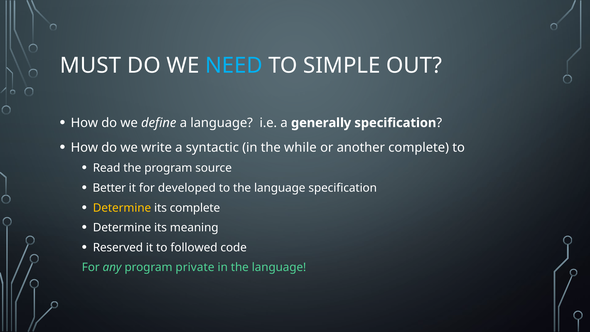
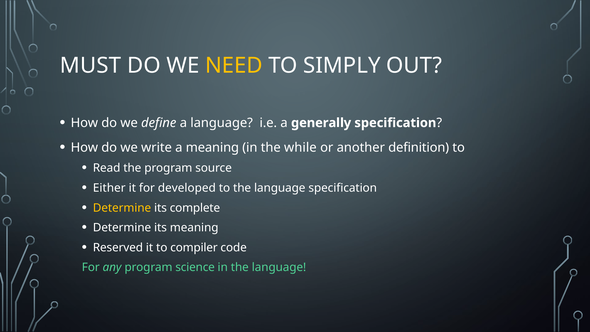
NEED colour: light blue -> yellow
SIMPLE: SIMPLE -> SIMPLY
a syntactic: syntactic -> meaning
another complete: complete -> definition
Better: Better -> Either
followed: followed -> compiler
private: private -> science
